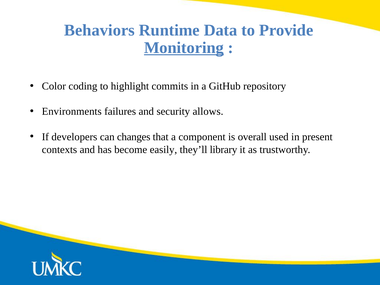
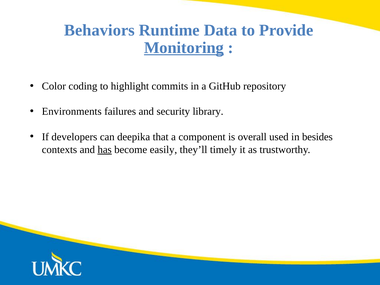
allows: allows -> library
changes: changes -> deepika
present: present -> besides
has underline: none -> present
library: library -> timely
